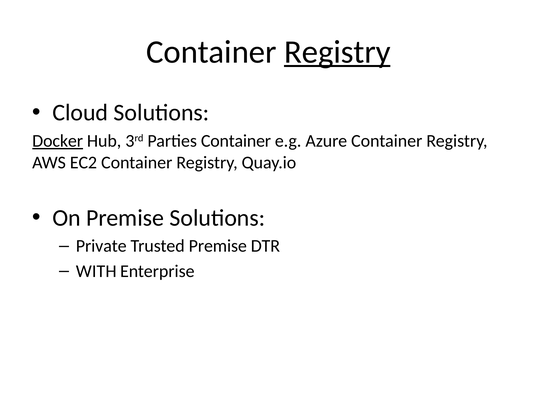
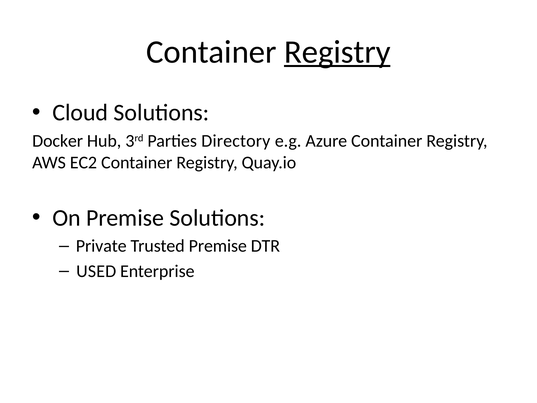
Docker underline: present -> none
Parties Container: Container -> Directory
WITH: WITH -> USED
